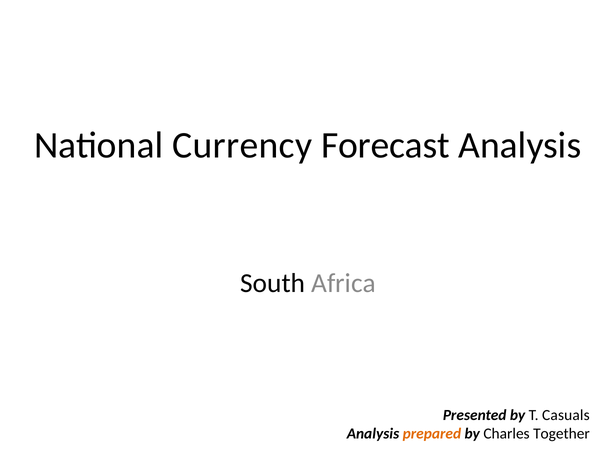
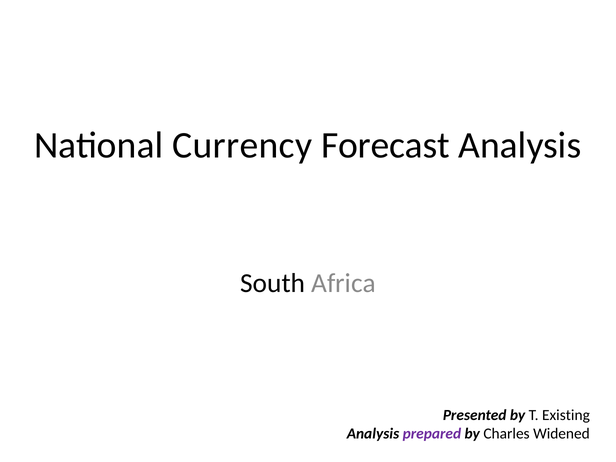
Casuals: Casuals -> Existing
prepared colour: orange -> purple
Together: Together -> Widened
